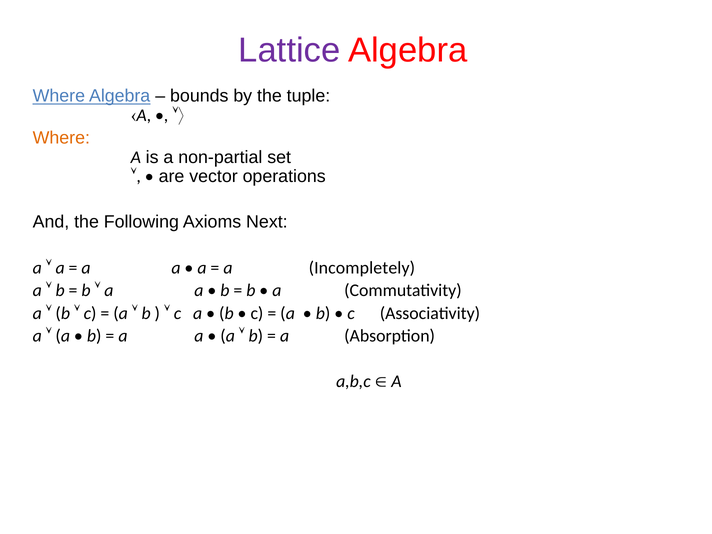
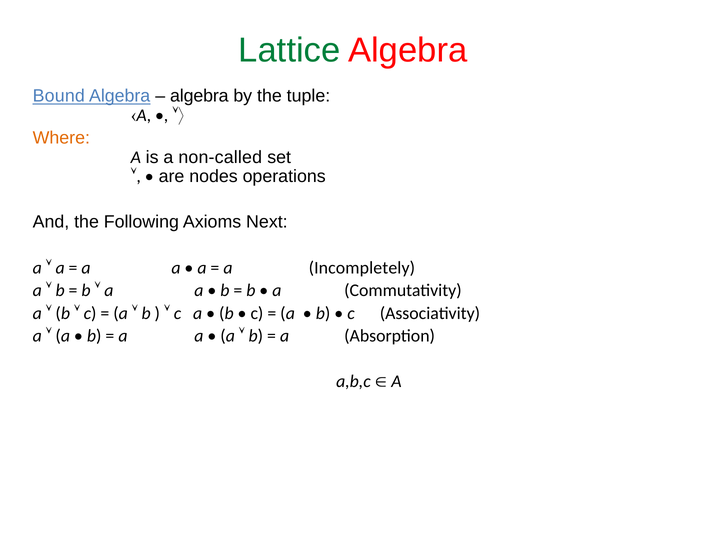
Lattice colour: purple -> green
Where at (59, 96): Where -> Bound
bounds at (199, 96): bounds -> algebra
non-partial: non-partial -> non-called
vector: vector -> nodes
